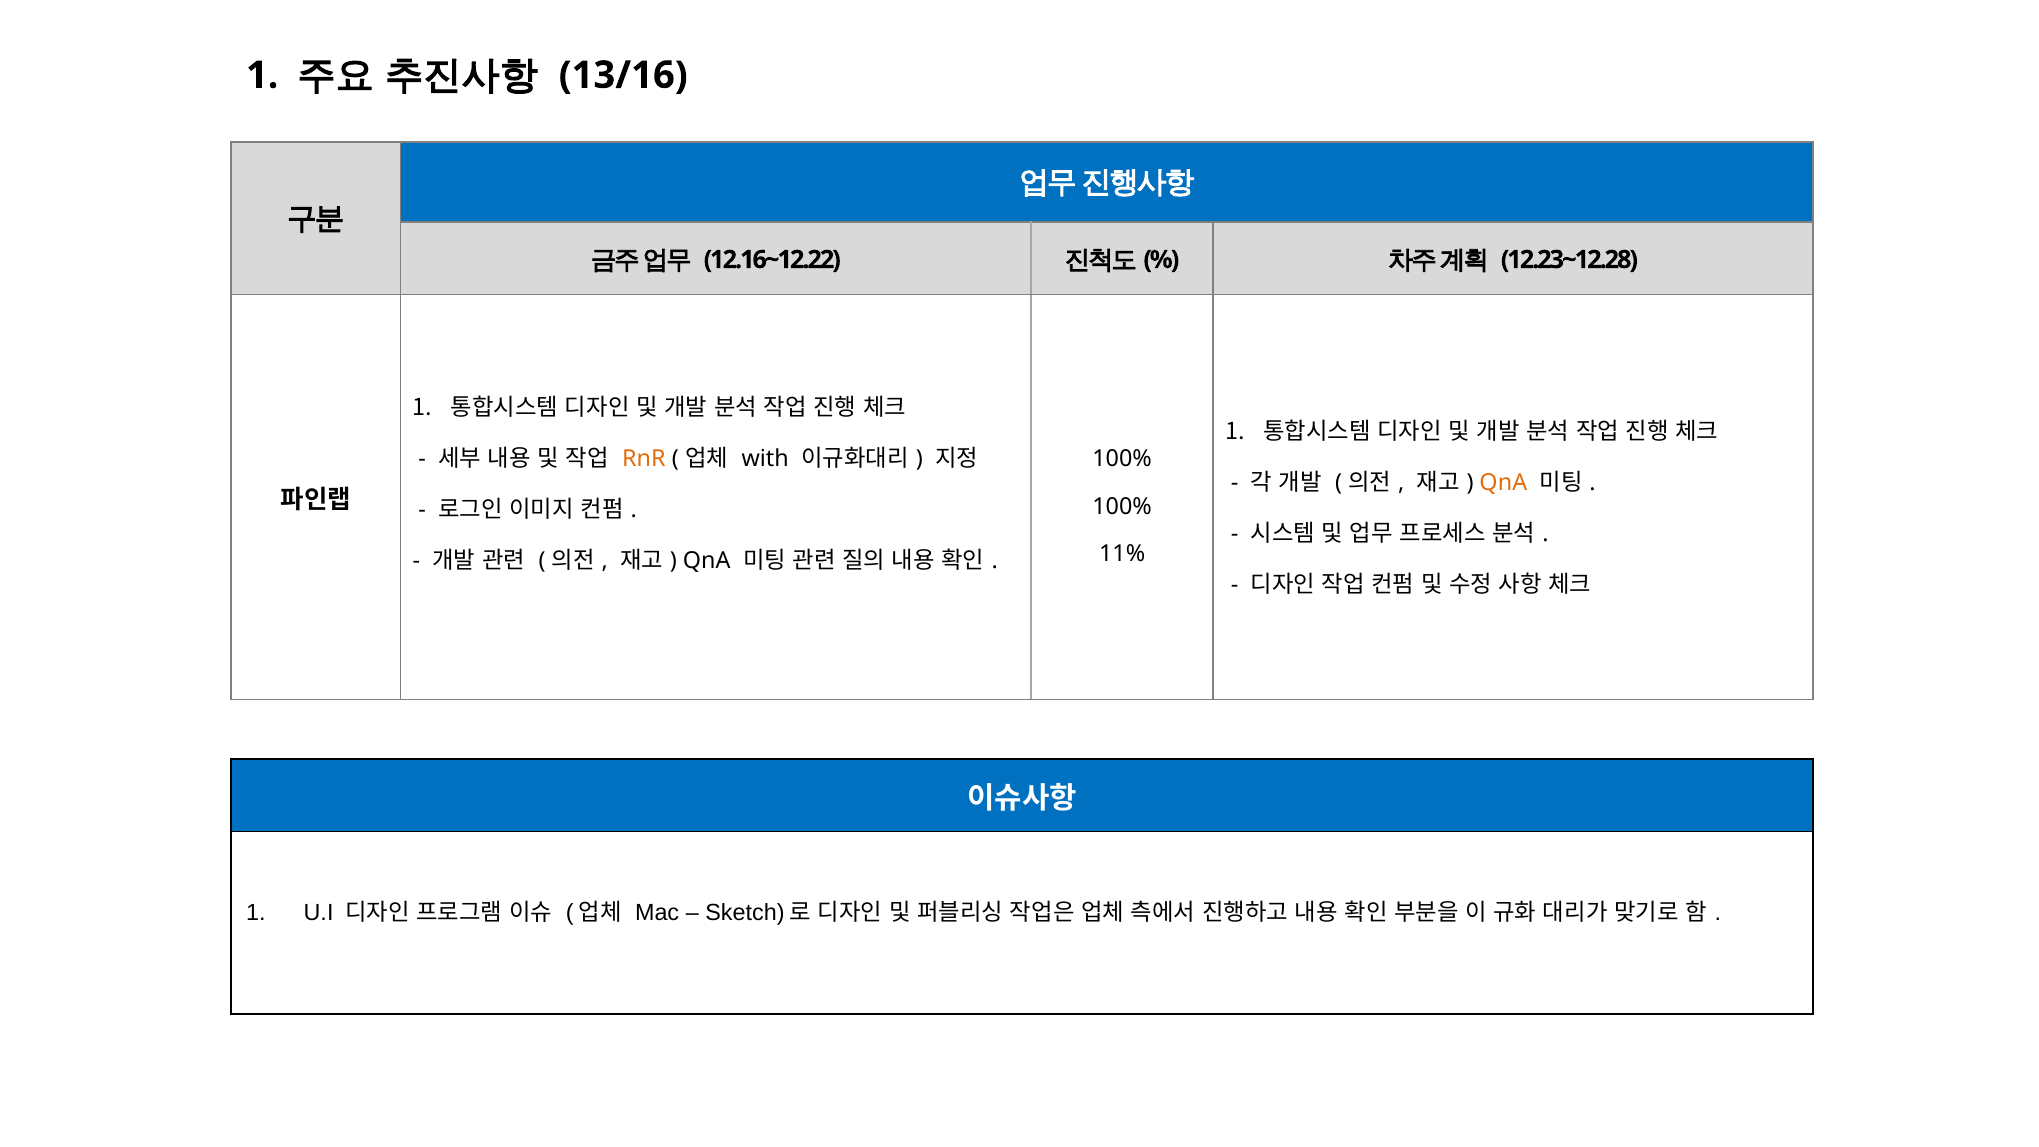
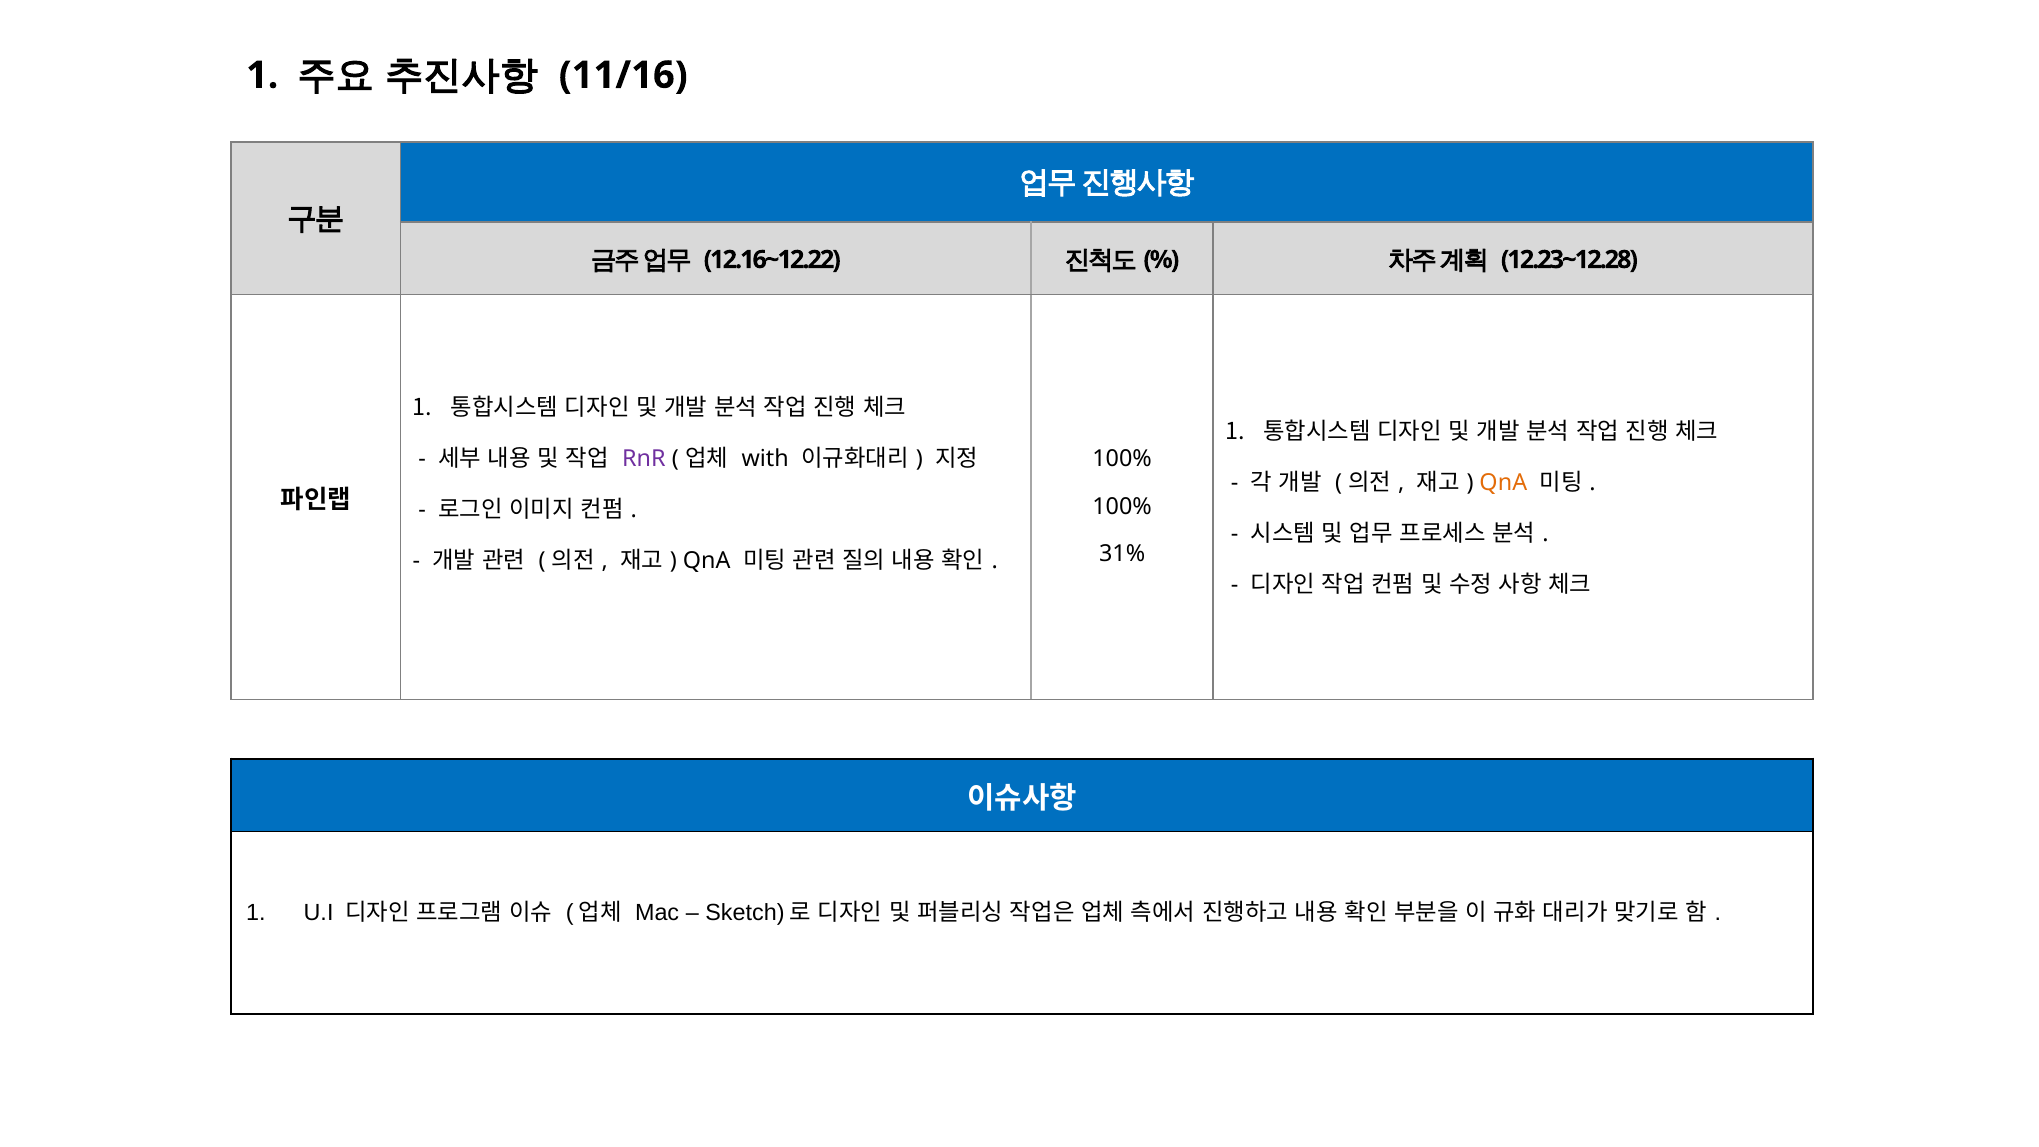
13/16: 13/16 -> 11/16
RnR colour: orange -> purple
11%: 11% -> 31%
